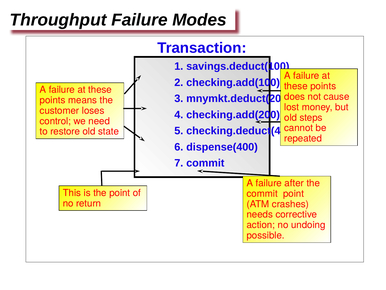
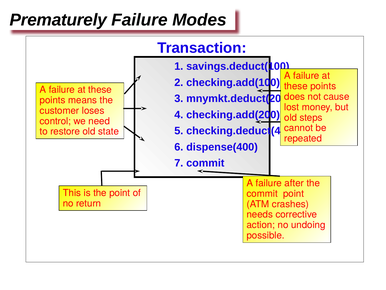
Throughput: Throughput -> Prematurely
